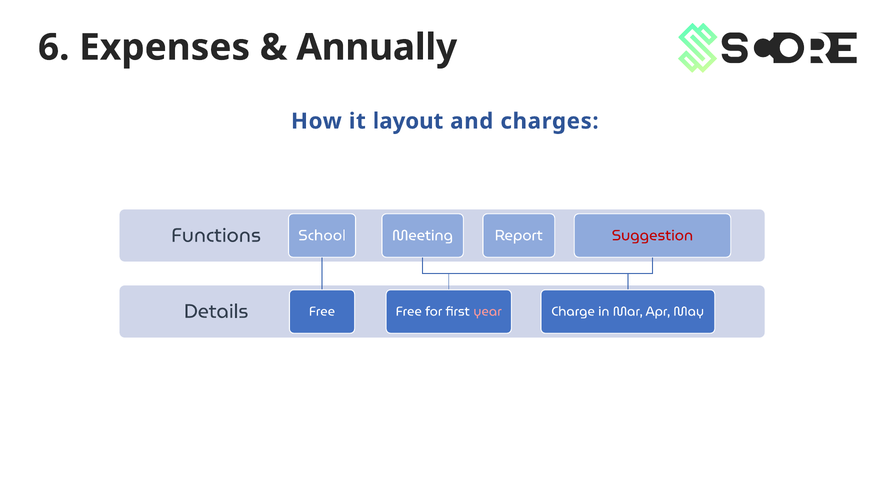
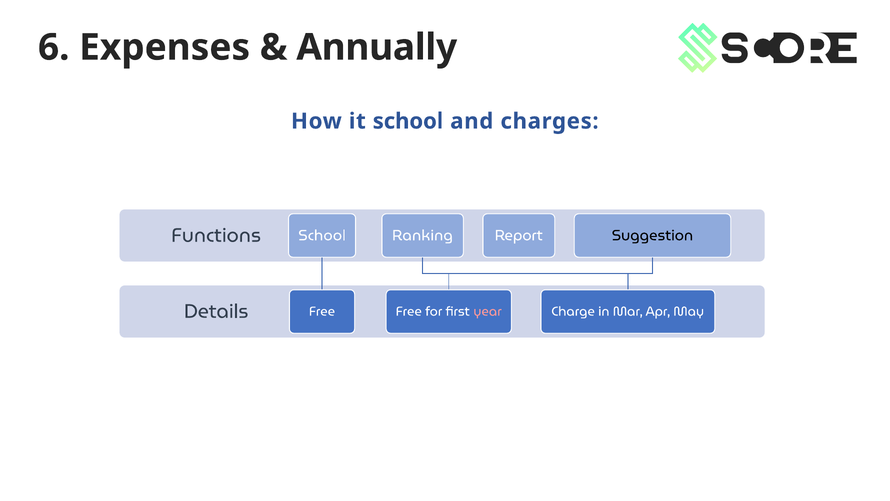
it layout: layout -> school
Meeting: Meeting -> Ranking
Suggestion colour: red -> black
